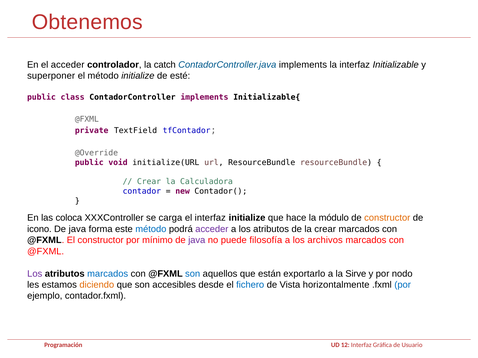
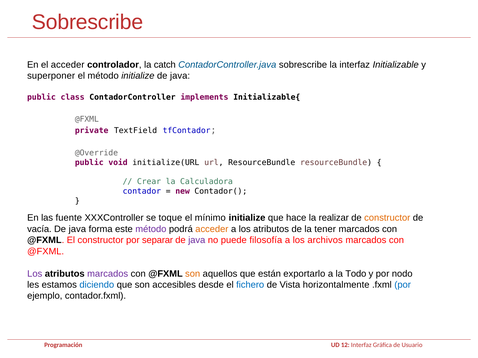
Obtenemos at (87, 22): Obtenemos -> Sobrescribe
ContadorController.java implements: implements -> sobrescribe
initialize de esté: esté -> java
coloca: coloca -> fuente
carga: carga -> toque
el interfaz: interfaz -> mínimo
módulo: módulo -> realizar
icono: icono -> vacía
método at (151, 229) colour: blue -> purple
acceder at (212, 229) colour: purple -> orange
la crear: crear -> tener
mínimo: mínimo -> separar
marcados at (108, 274) colour: blue -> purple
son at (193, 274) colour: blue -> orange
Sirve: Sirve -> Todo
diciendo colour: orange -> blue
